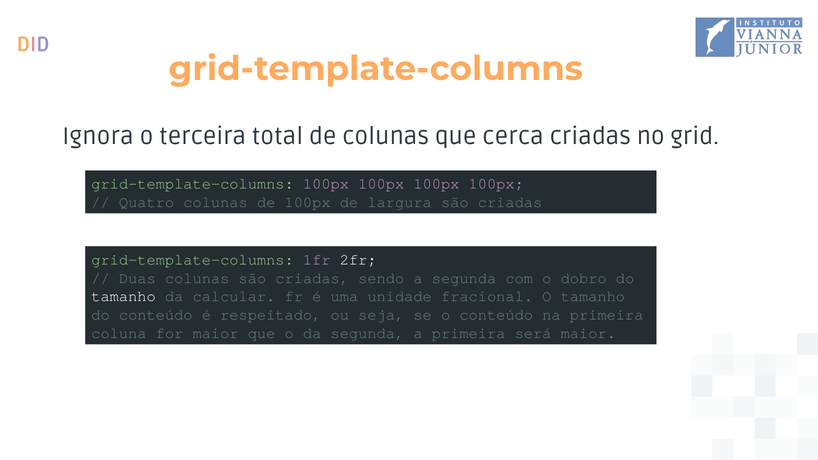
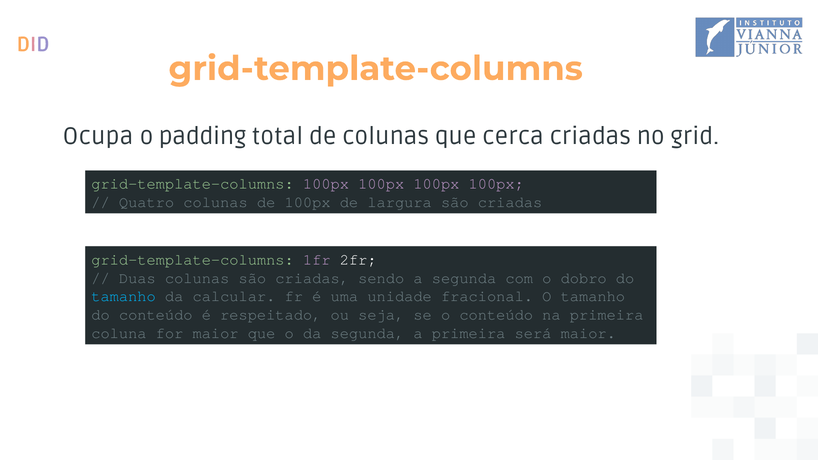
Ignora: Ignora -> Ocupa
terceira: terceira -> padding
tamanho at (124, 296) colour: white -> light blue
